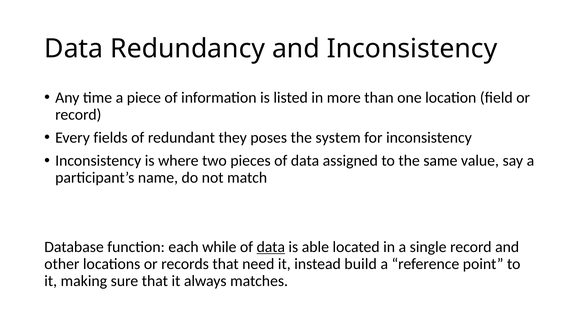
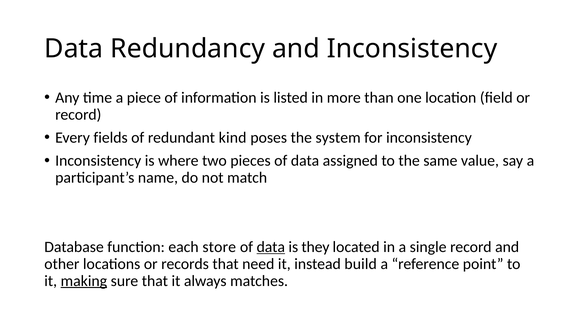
they: they -> kind
while: while -> store
able: able -> they
making underline: none -> present
